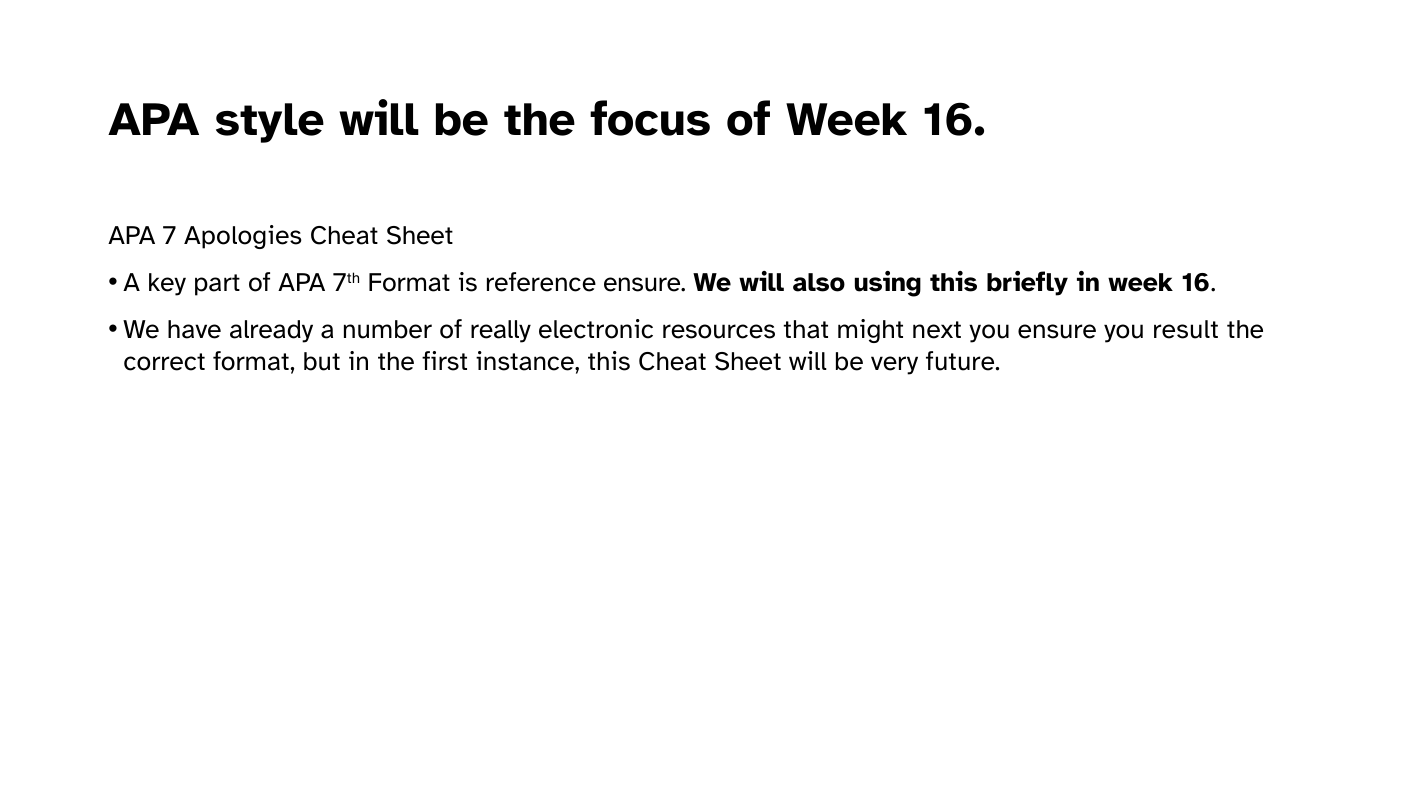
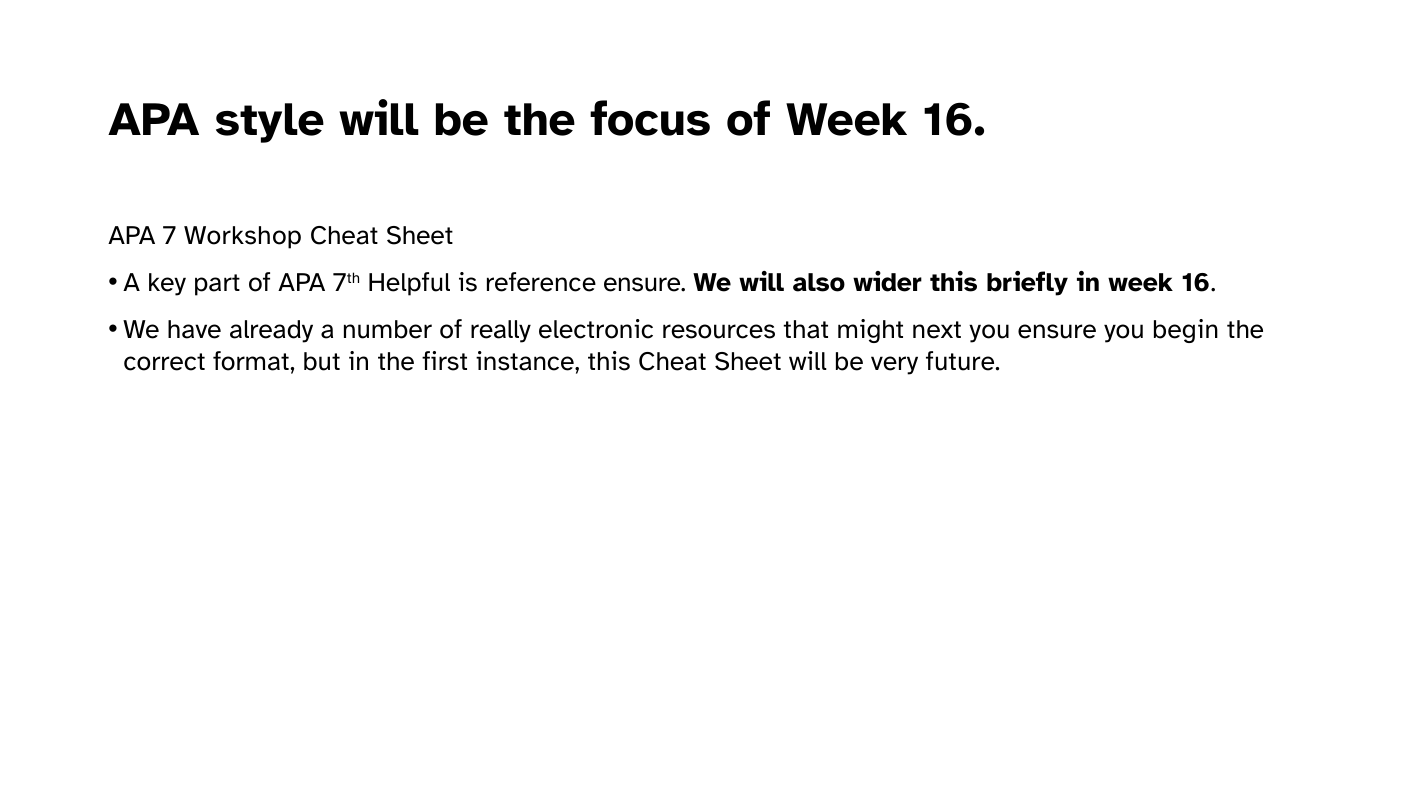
Apologies: Apologies -> Workshop
7th Format: Format -> Helpful
using: using -> wider
result: result -> begin
